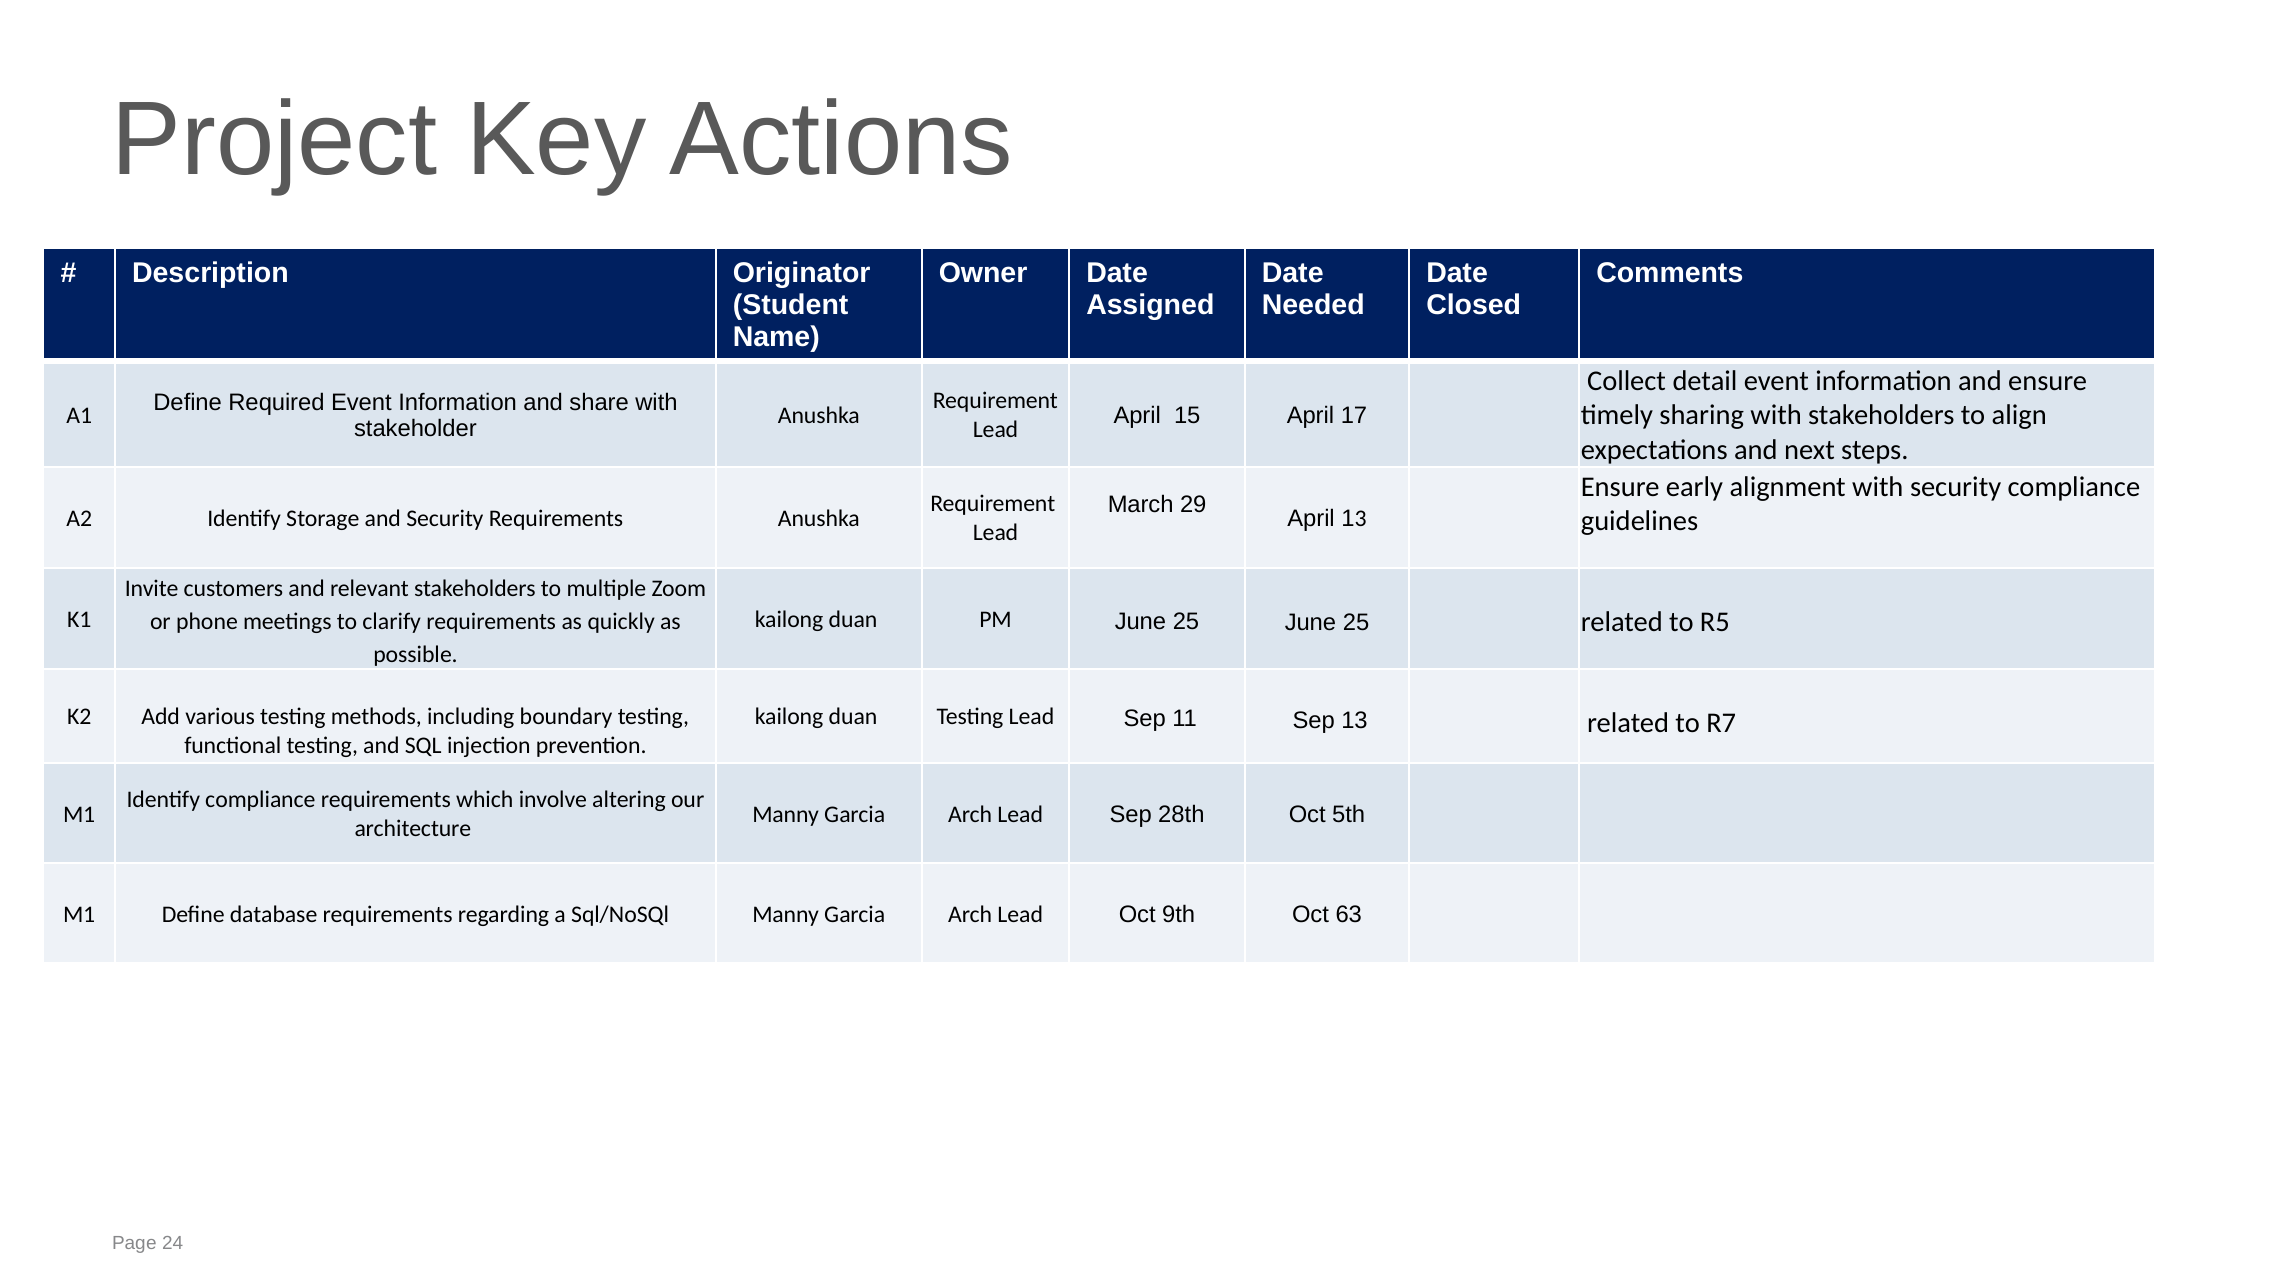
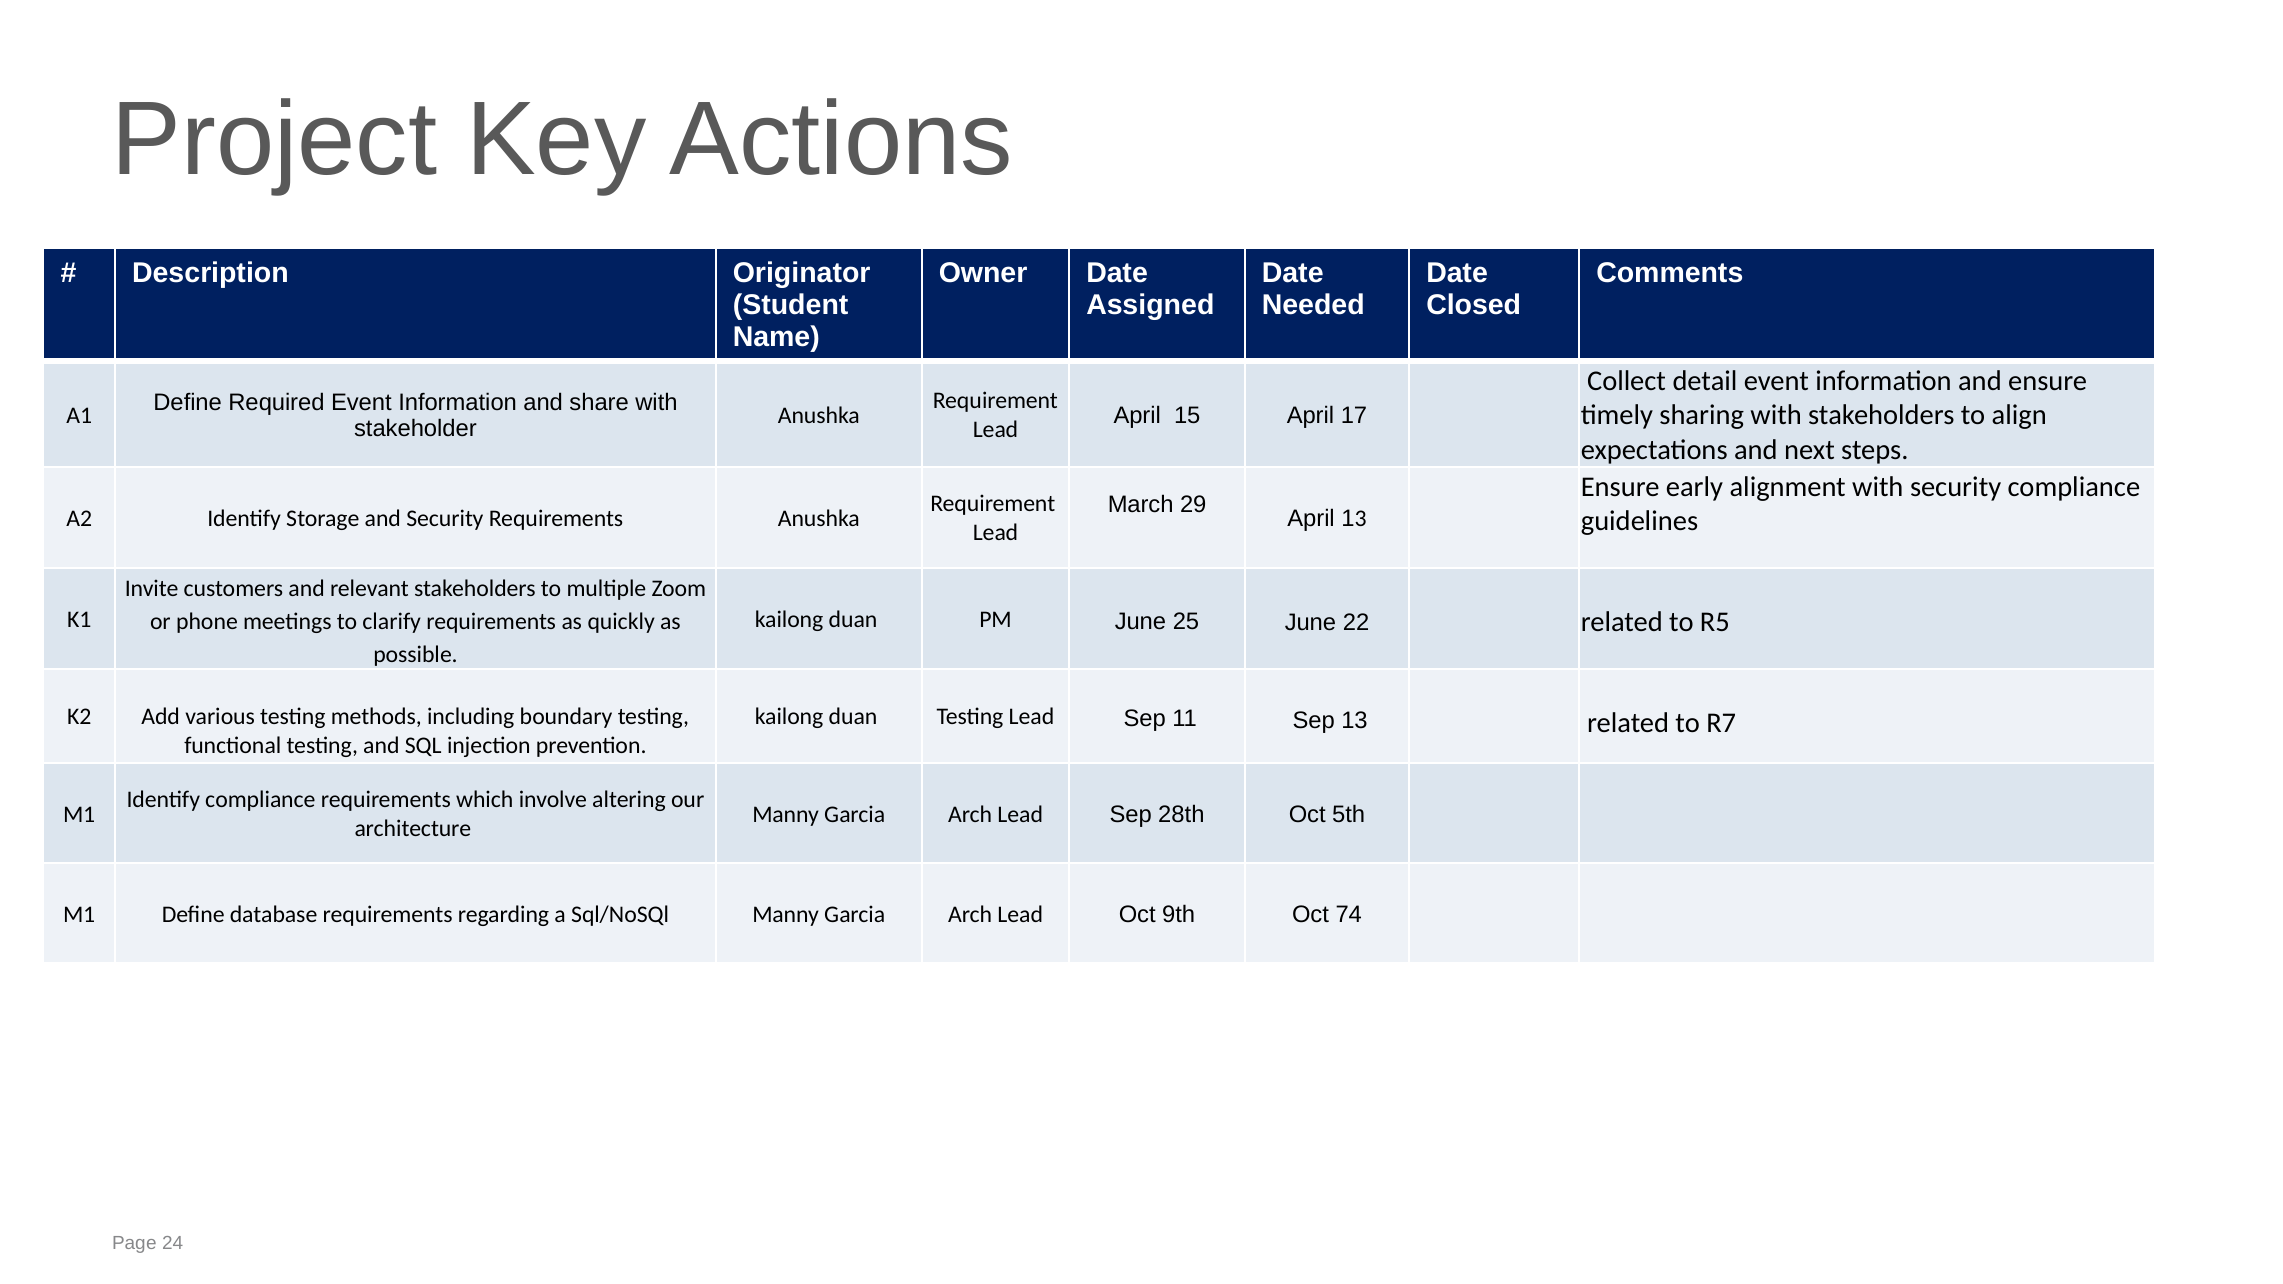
25 June 25: 25 -> 22
63: 63 -> 74
